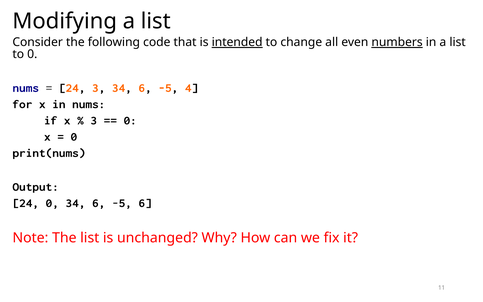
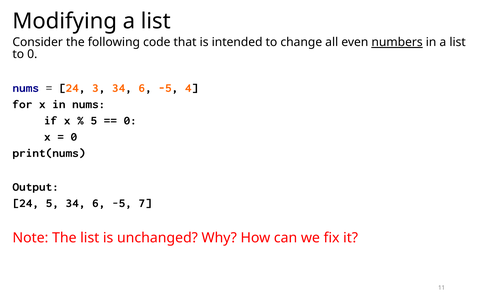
intended underline: present -> none
3 at (94, 120): 3 -> 5
24 0: 0 -> 5
-5 6: 6 -> 7
